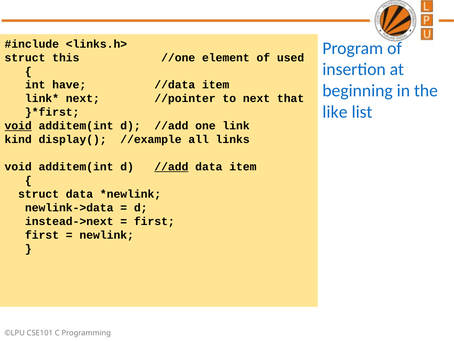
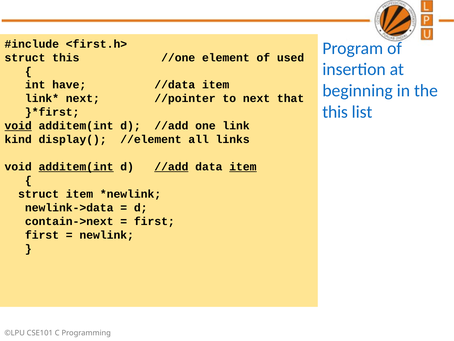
<links.h>: <links.h> -> <first.h>
like at (335, 112): like -> this
//example: //example -> //element
additem(int at (76, 167) underline: none -> present
item at (243, 167) underline: none -> present
struct data: data -> item
instead->next: instead->next -> contain->next
